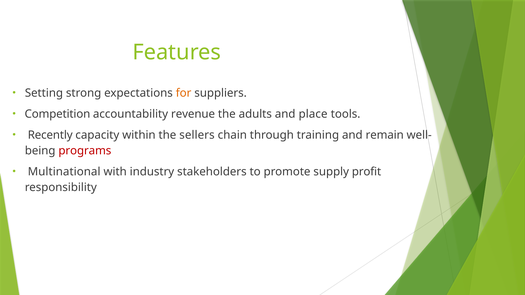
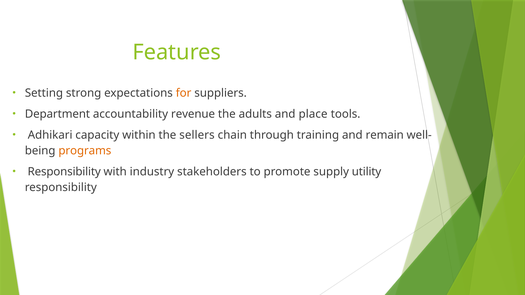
Competition: Competition -> Department
Recently: Recently -> Adhikari
programs colour: red -> orange
Multinational at (64, 172): Multinational -> Responsibility
profit: profit -> utility
